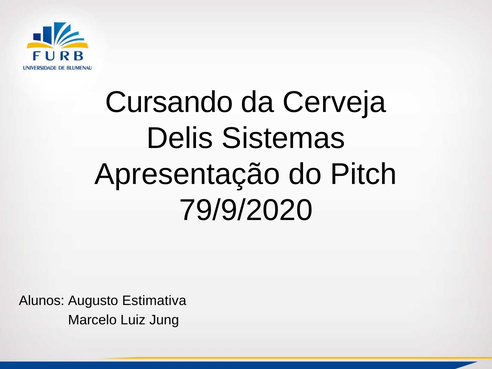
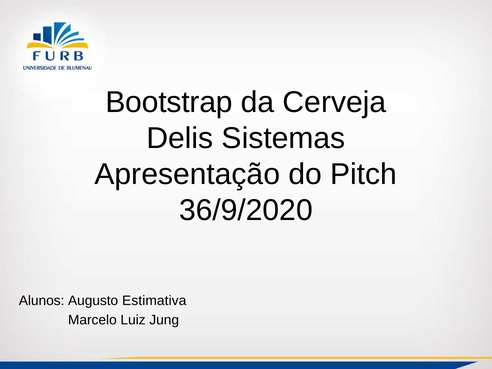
Cursando: Cursando -> Bootstrap
79/9/2020: 79/9/2020 -> 36/9/2020
